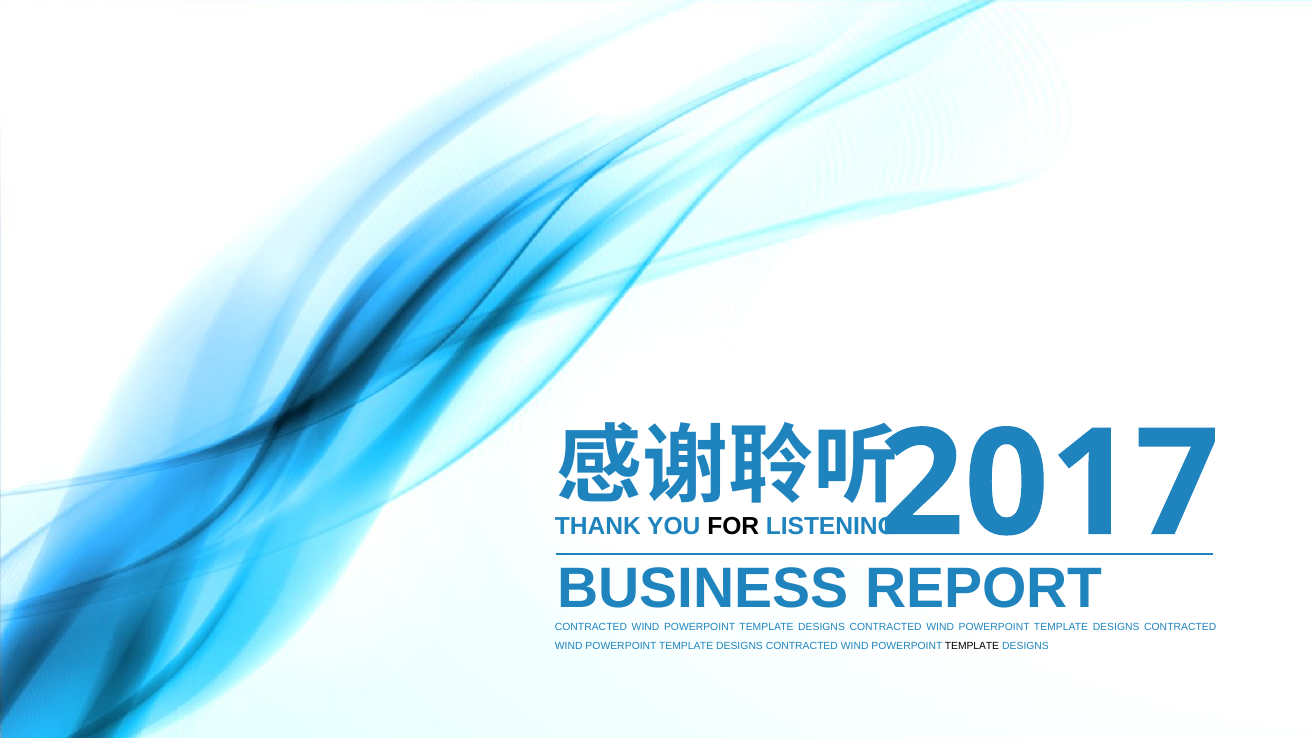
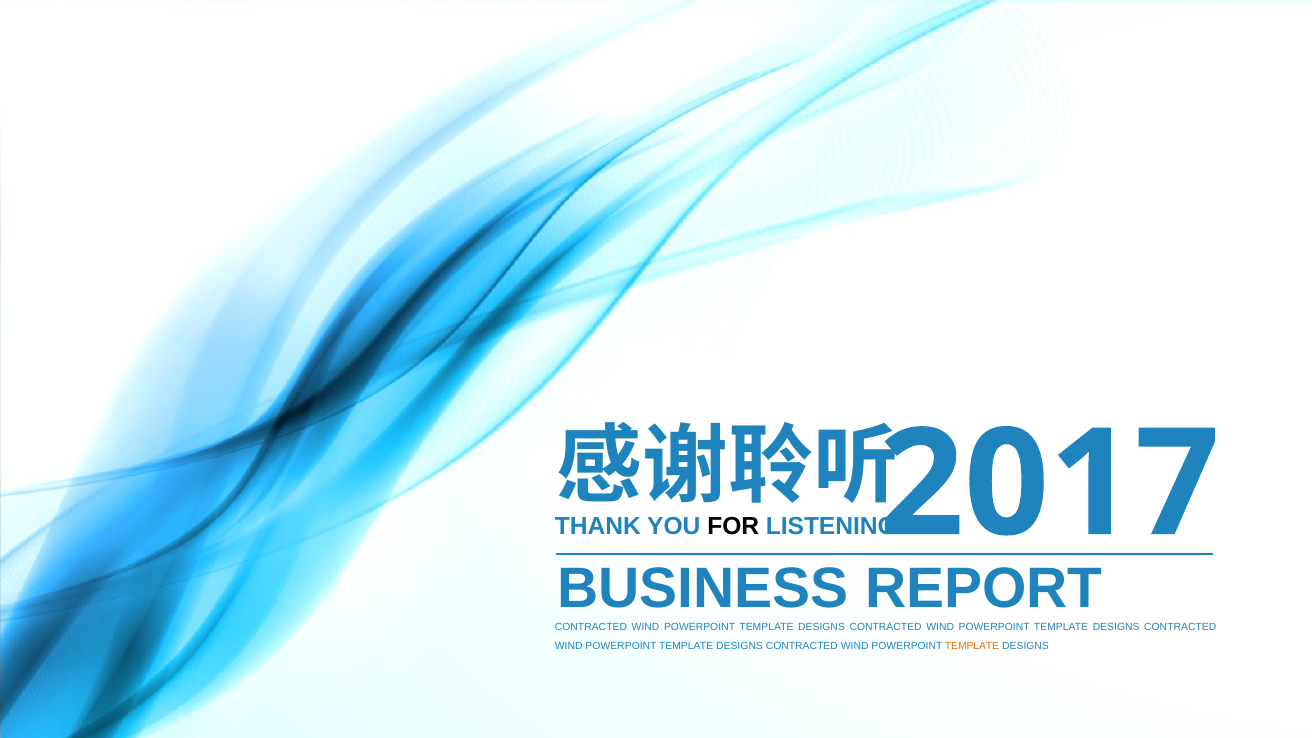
TEMPLATE at (972, 646) colour: black -> orange
